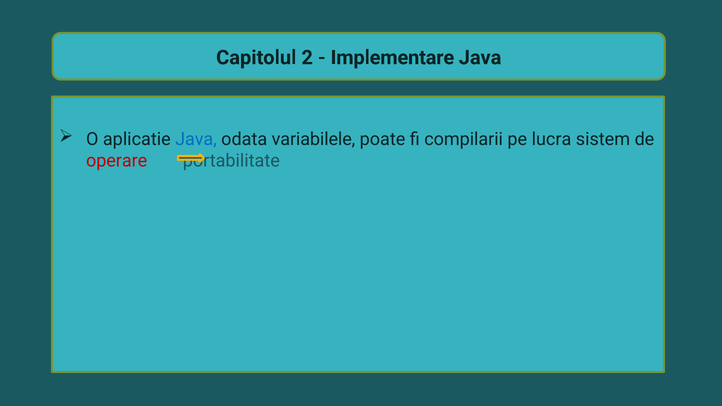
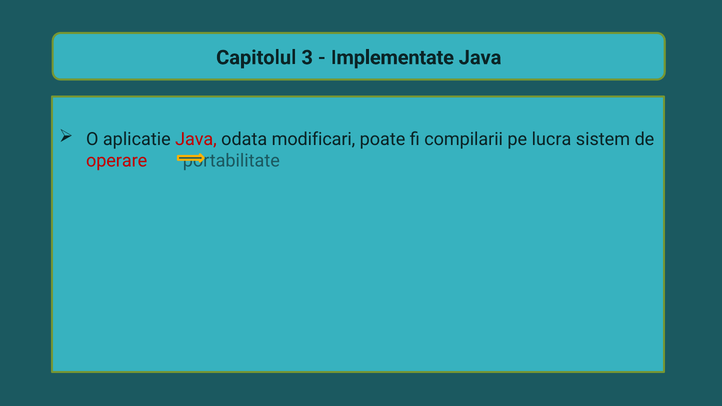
2: 2 -> 3
Implementare: Implementare -> Implementate
Java at (196, 139) colour: blue -> red
variabilele: variabilele -> modificari
